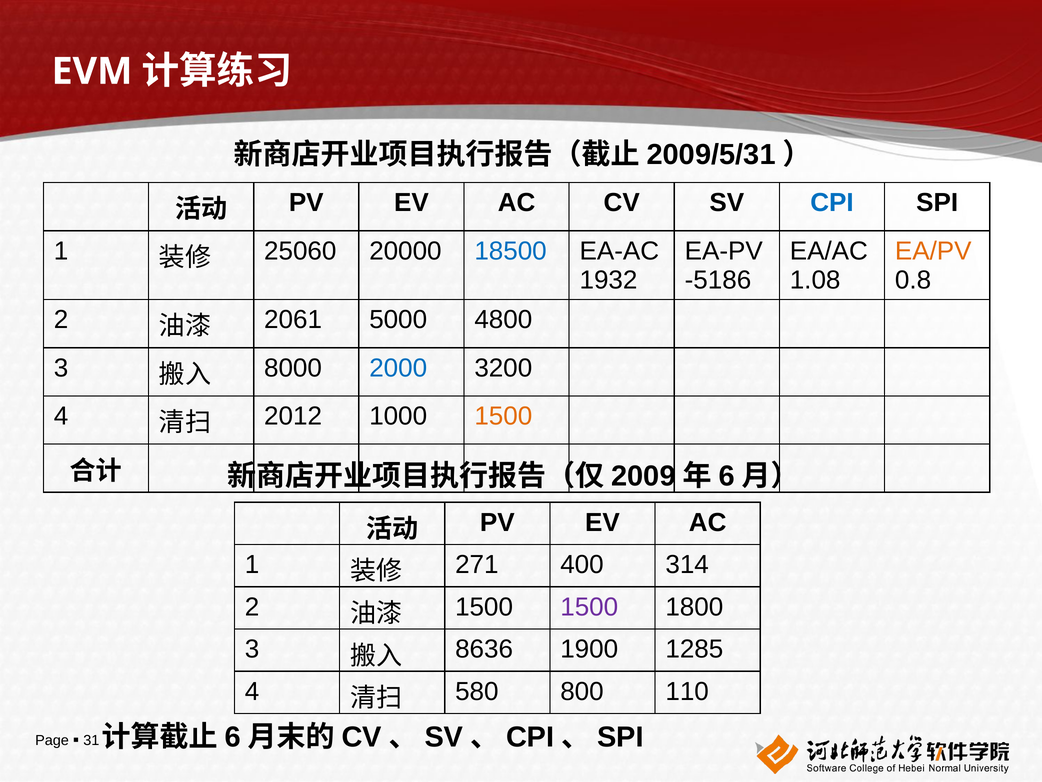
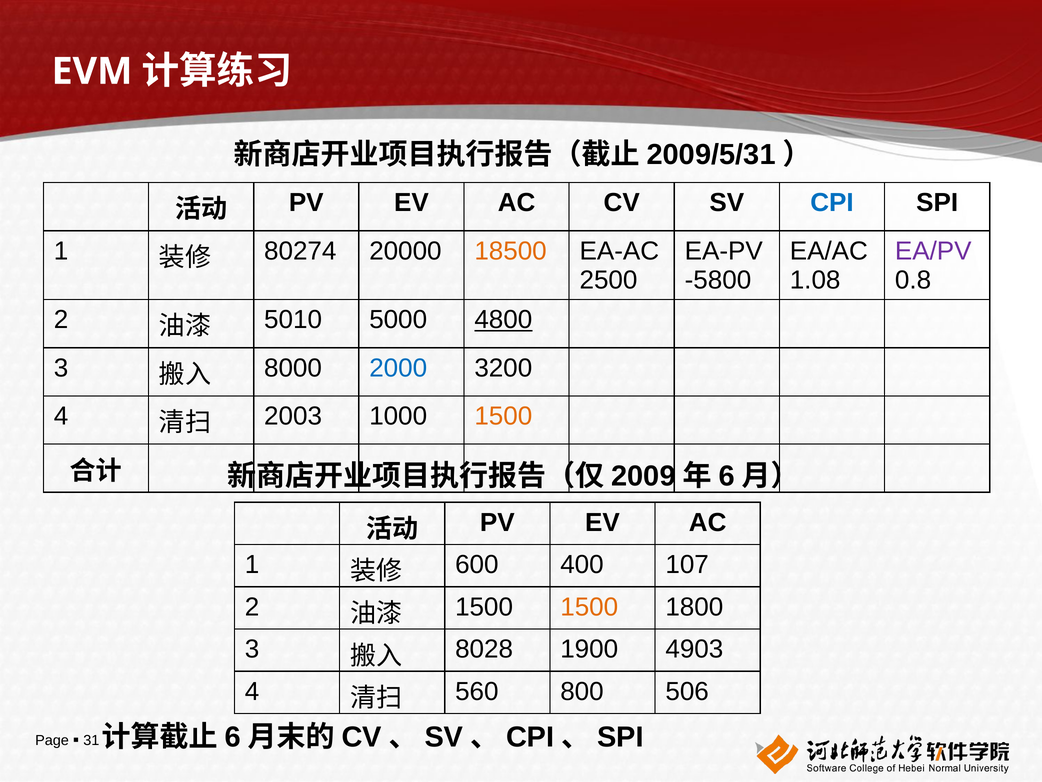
25060: 25060 -> 80274
18500 colour: blue -> orange
EA/PV colour: orange -> purple
1932: 1932 -> 2500
-5186: -5186 -> -5800
2061: 2061 -> 5010
4800 underline: none -> present
2012: 2012 -> 2003
271: 271 -> 600
314: 314 -> 107
1500 at (589, 607) colour: purple -> orange
8636: 8636 -> 8028
1285: 1285 -> 4903
580: 580 -> 560
110: 110 -> 506
